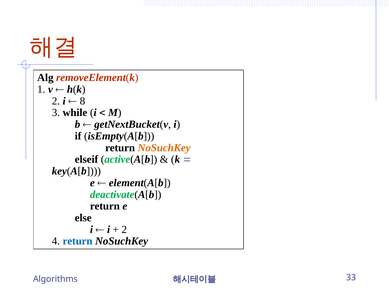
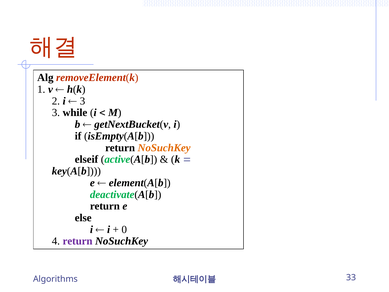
8 at (82, 101): 8 -> 3
2 at (124, 229): 2 -> 0
return at (78, 241) colour: blue -> purple
